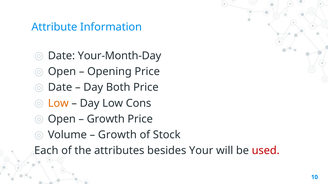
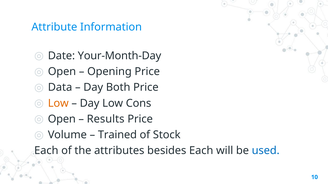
Date at (60, 88): Date -> Data
Growth at (106, 119): Growth -> Results
Growth at (117, 135): Growth -> Trained
besides Your: Your -> Each
used colour: red -> blue
